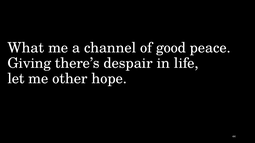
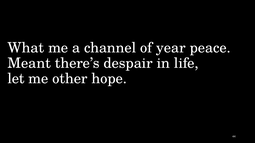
good: good -> year
Giving: Giving -> Meant
